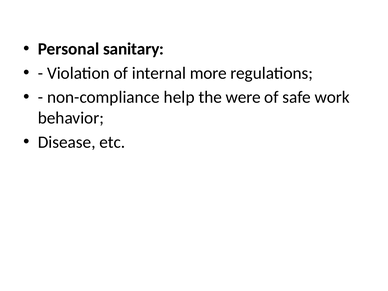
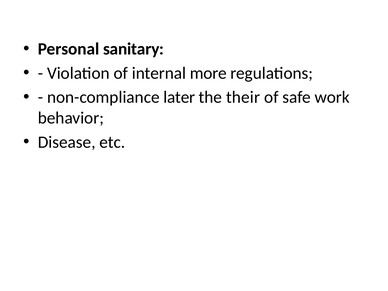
help: help -> later
were: were -> their
